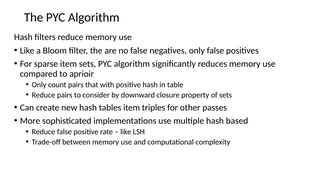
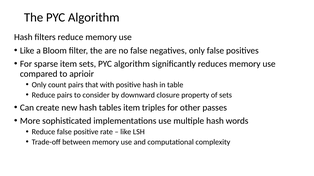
based: based -> words
